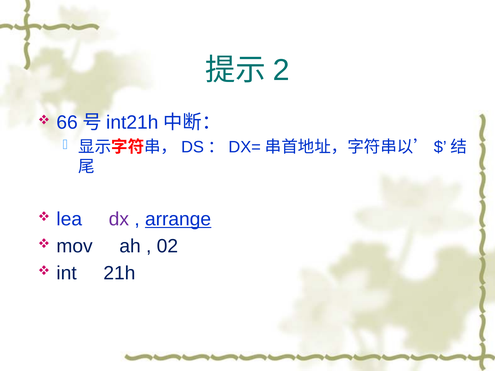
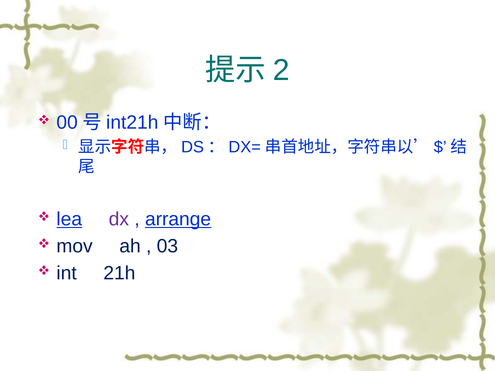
66: 66 -> 00
lea underline: none -> present
02: 02 -> 03
